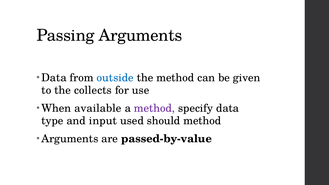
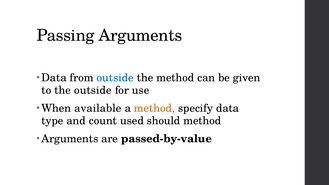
the collects: collects -> outside
method at (154, 108) colour: purple -> orange
input: input -> count
